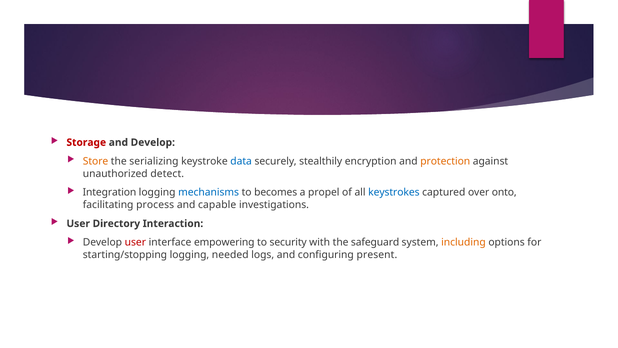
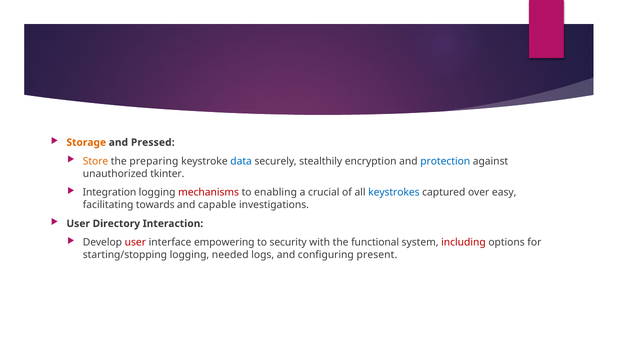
Storage colour: red -> orange
and Develop: Develop -> Pressed
serializing: serializing -> preparing
protection colour: orange -> blue
detect: detect -> tkinter
mechanisms colour: blue -> red
becomes: becomes -> enabling
propel: propel -> crucial
onto: onto -> easy
process: process -> towards
safeguard: safeguard -> functional
including colour: orange -> red
